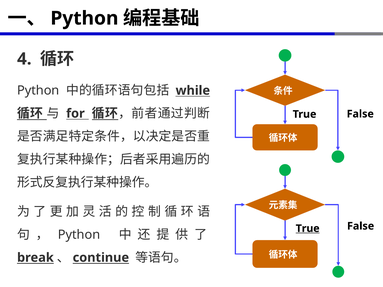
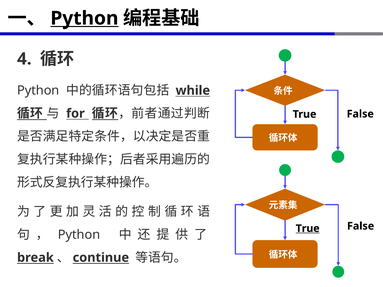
Python at (84, 18) underline: none -> present
